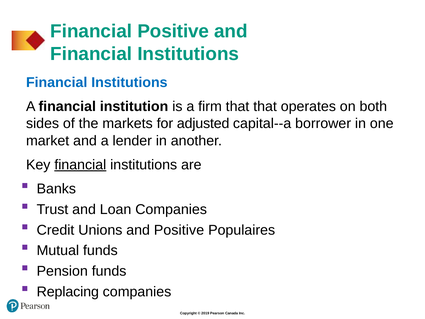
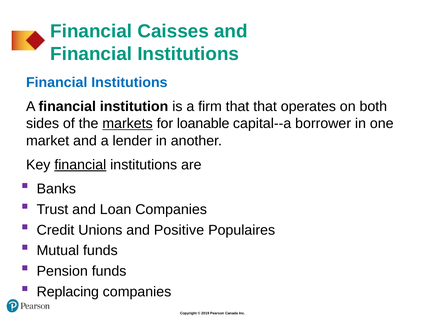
Financial Positive: Positive -> Caisses
markets underline: none -> present
adjusted: adjusted -> loanable
